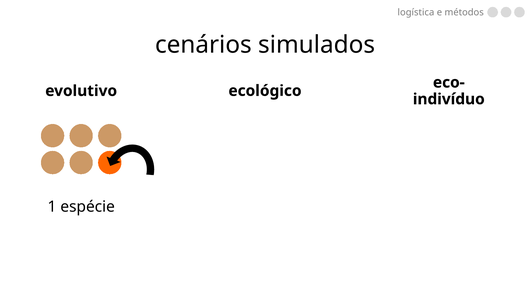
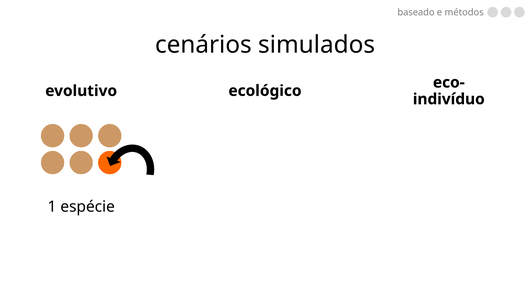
logística: logística -> baseado
